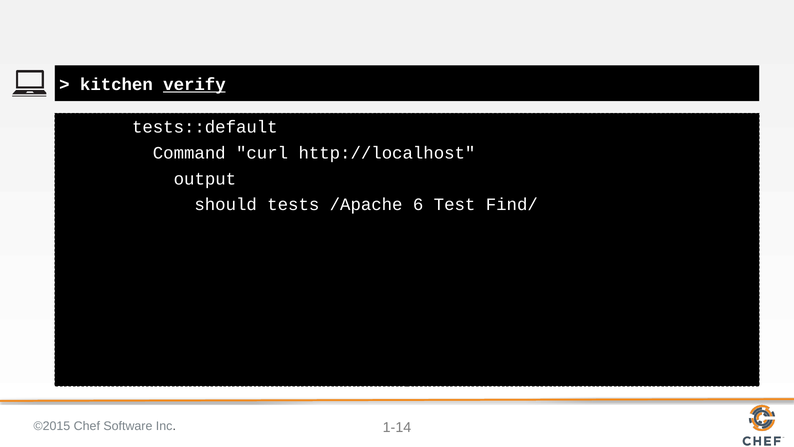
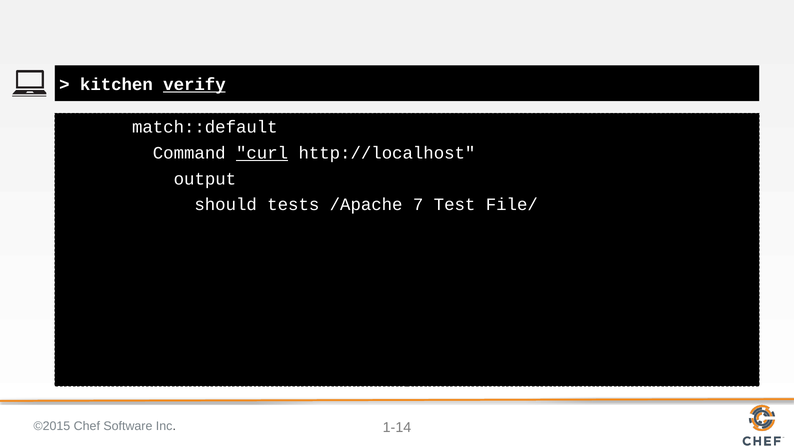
tests::default: tests::default -> match::default
curl underline: none -> present
6: 6 -> 7
Find/: Find/ -> File/
